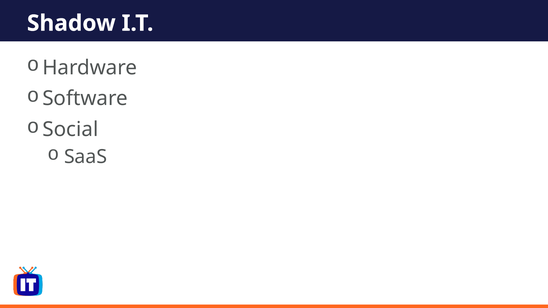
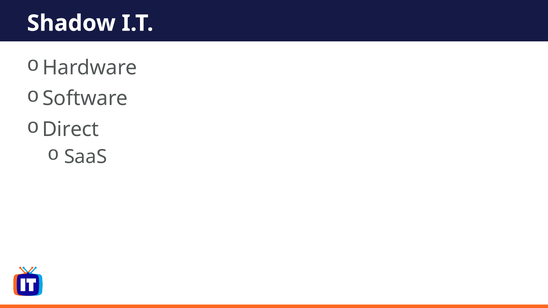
Social: Social -> Direct
